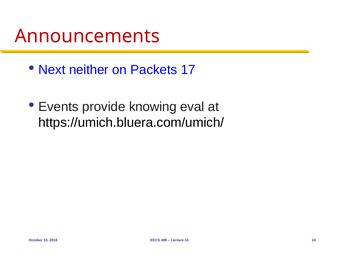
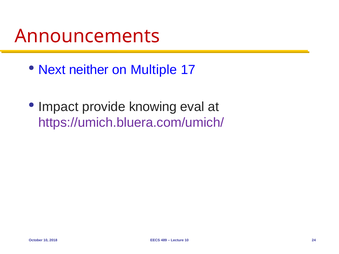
Packets: Packets -> Multiple
Events: Events -> Impact
https://umich.bluera.com/umich/ colour: black -> purple
